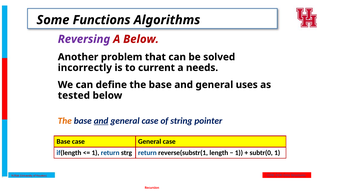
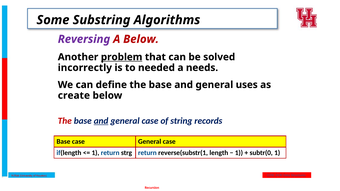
Functions: Functions -> Substring
problem underline: none -> present
current: current -> needed
tested: tested -> create
The at (65, 121) colour: orange -> red
pointer: pointer -> records
